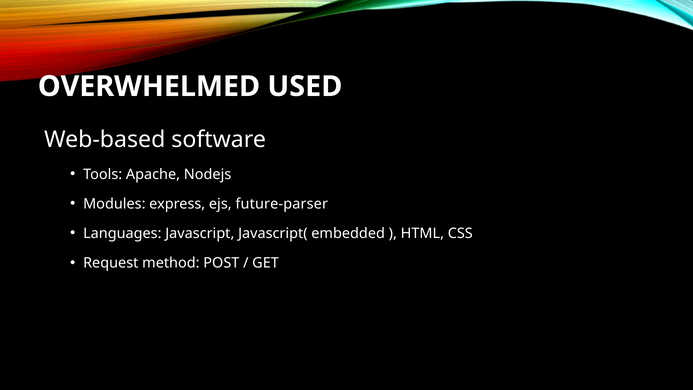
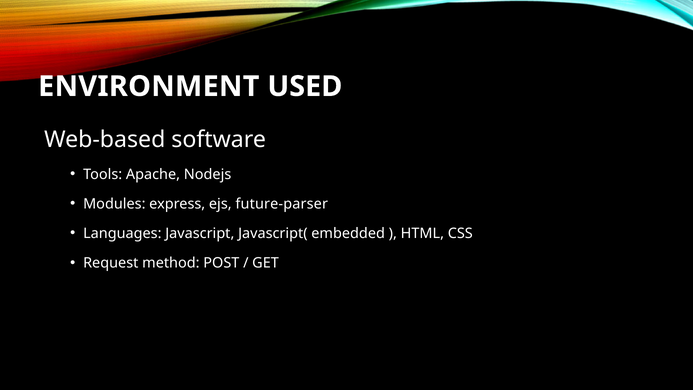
OVERWHELMED: OVERWHELMED -> ENVIRONMENT
